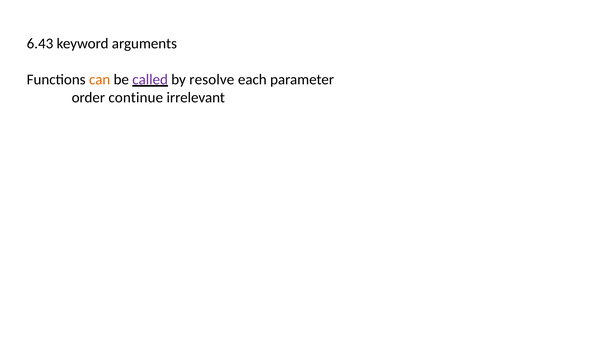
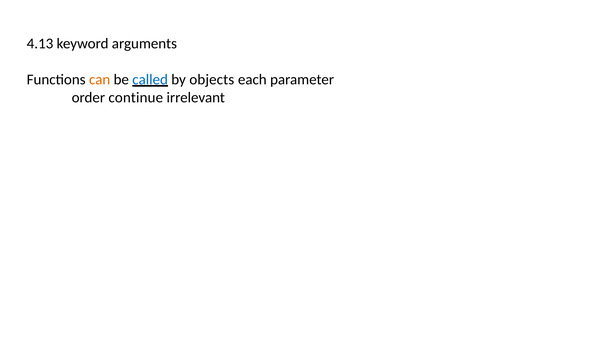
6.43: 6.43 -> 4.13
called colour: purple -> blue
resolve: resolve -> objects
